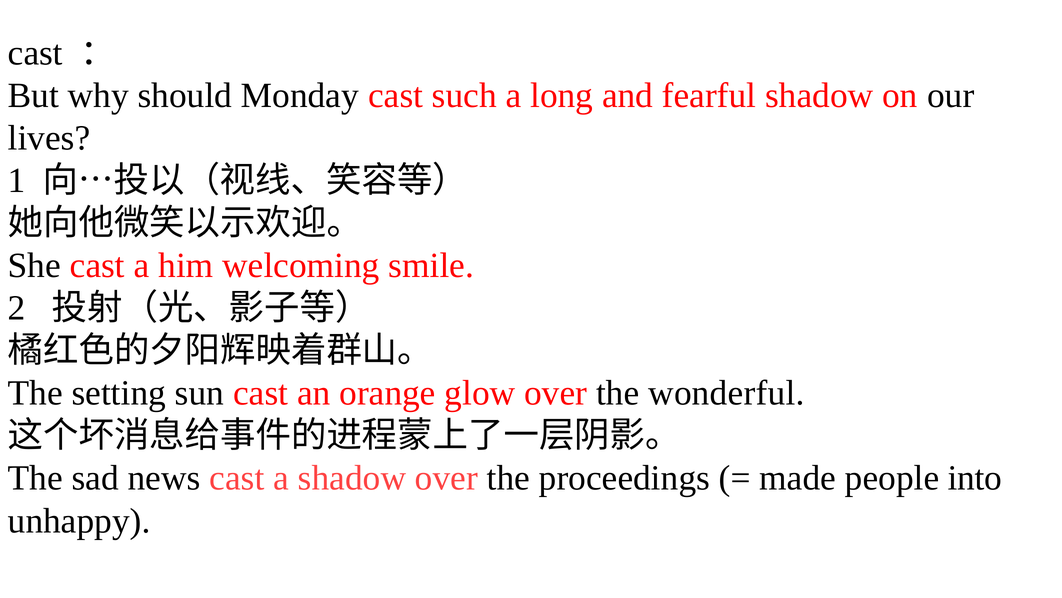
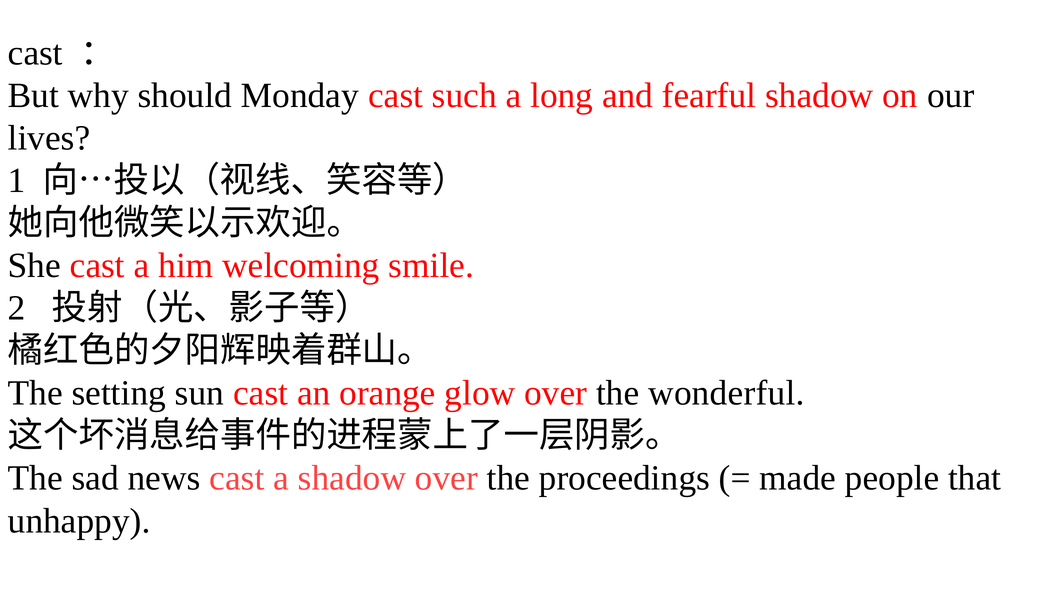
into: into -> that
